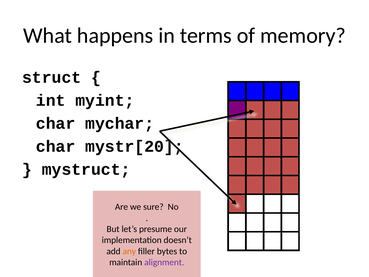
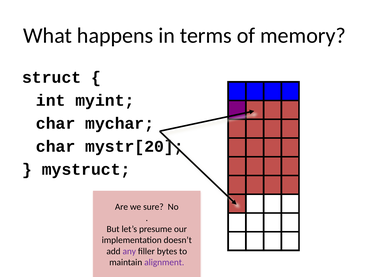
any colour: orange -> purple
